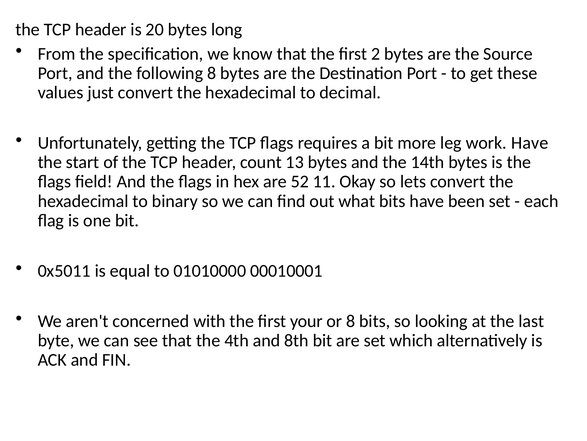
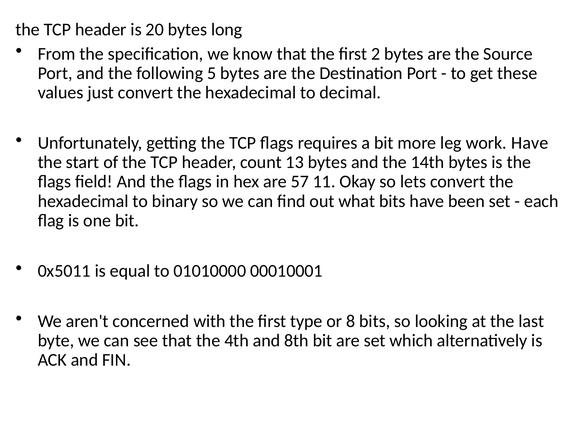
following 8: 8 -> 5
52: 52 -> 57
your: your -> type
